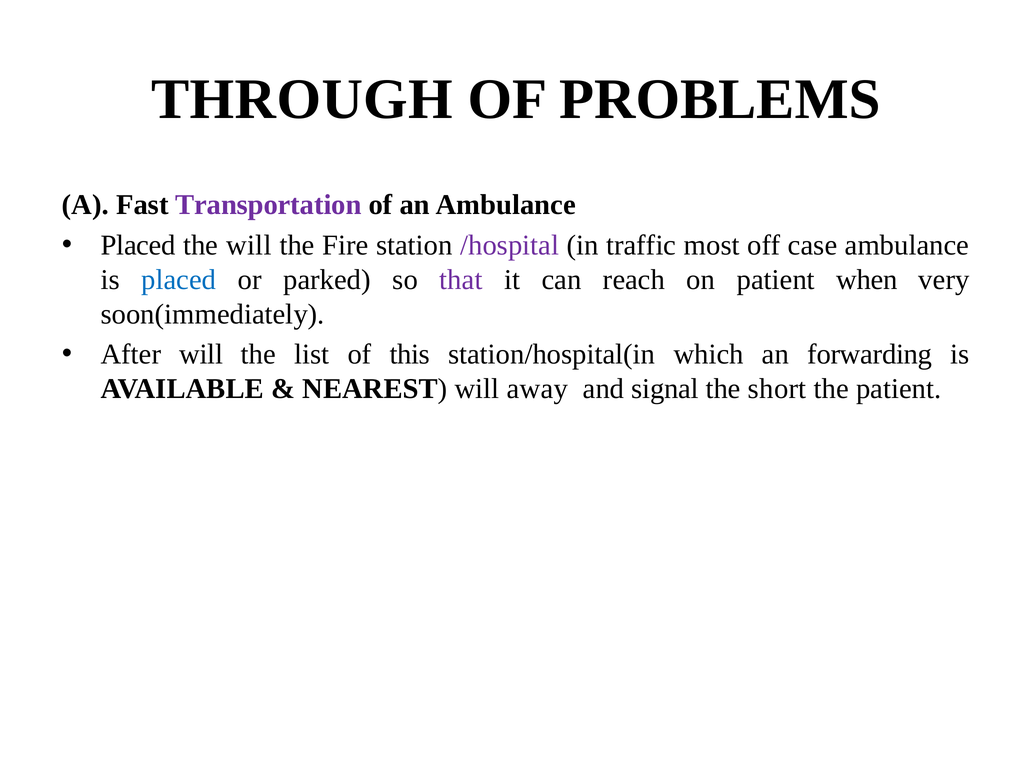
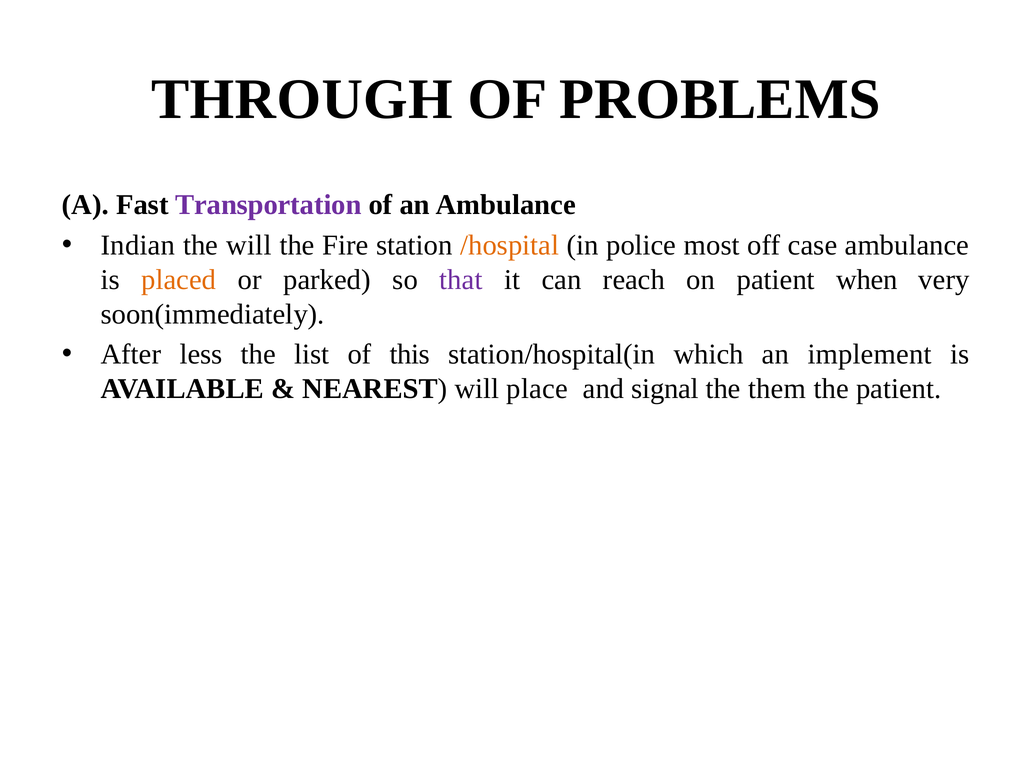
Placed at (138, 245): Placed -> Indian
/hospital colour: purple -> orange
traffic: traffic -> police
placed at (179, 280) colour: blue -> orange
After will: will -> less
forwarding: forwarding -> implement
away: away -> place
short: short -> them
